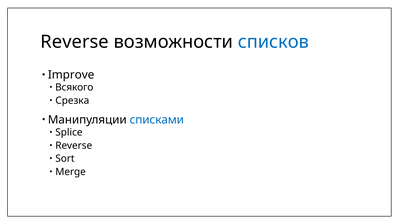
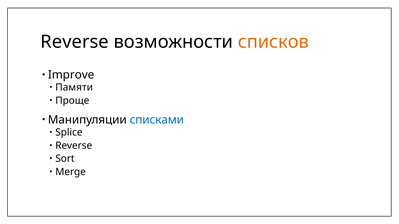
списков colour: blue -> orange
Всякого: Всякого -> Памяти
Срезка: Срезка -> Проще
